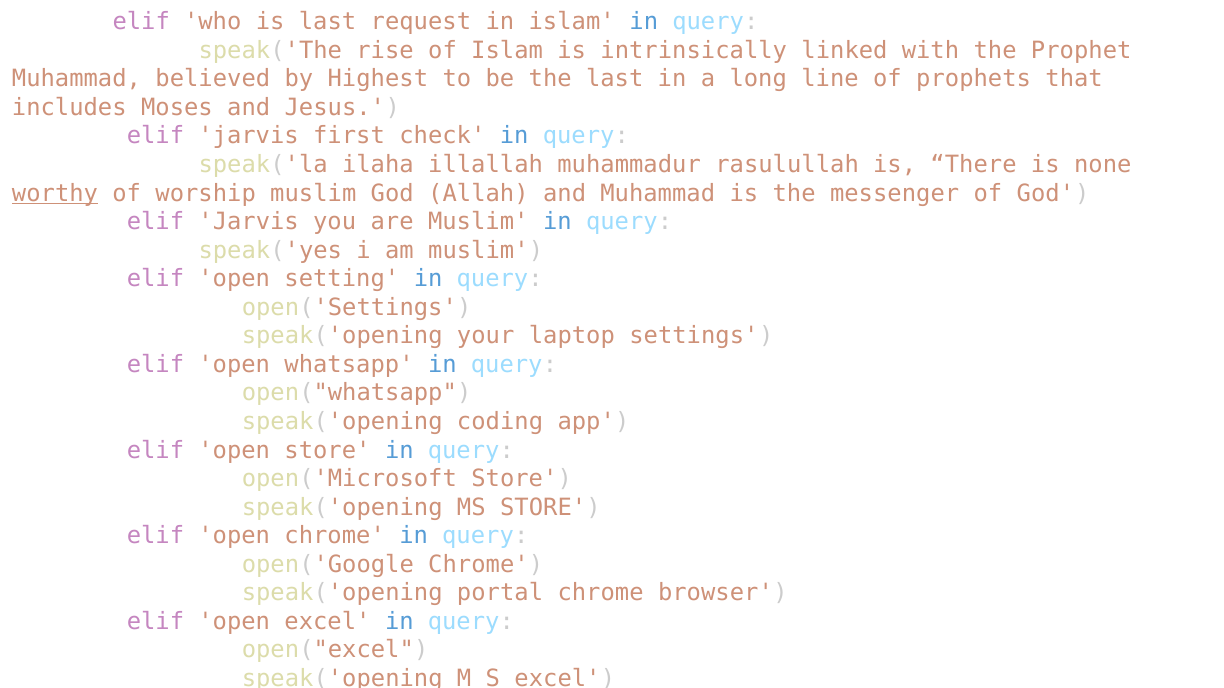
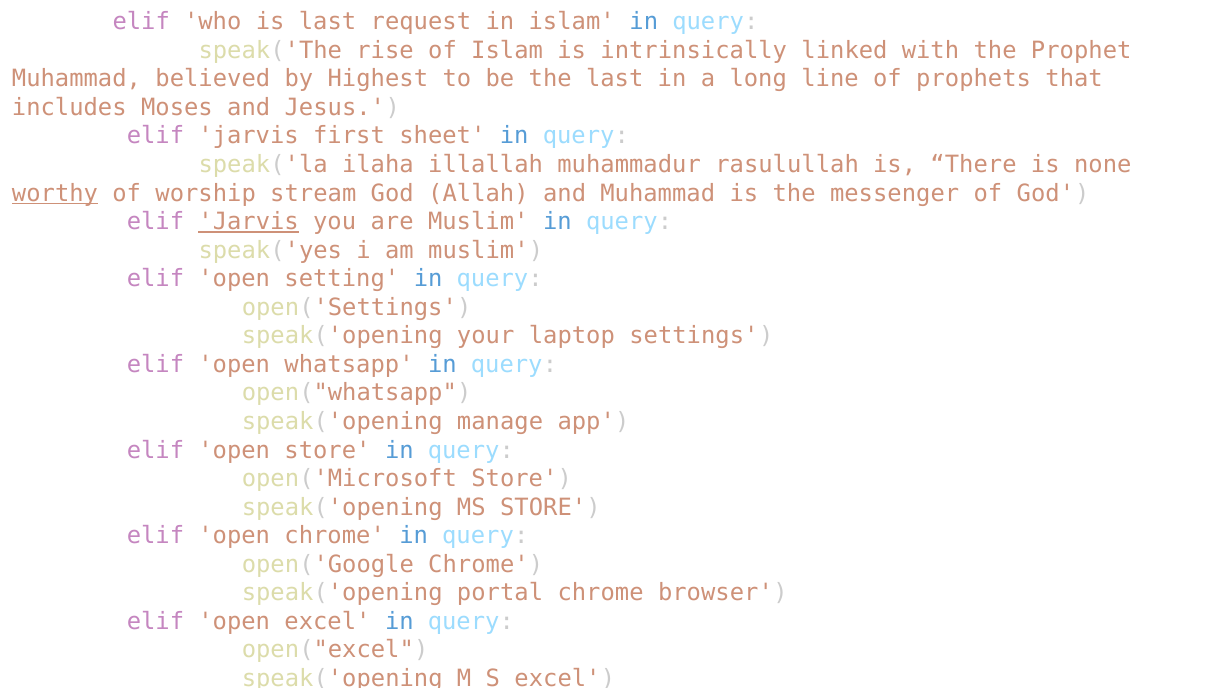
check: check -> sheet
worship muslim: muslim -> stream
Jarvis at (249, 222) underline: none -> present
coding: coding -> manage
